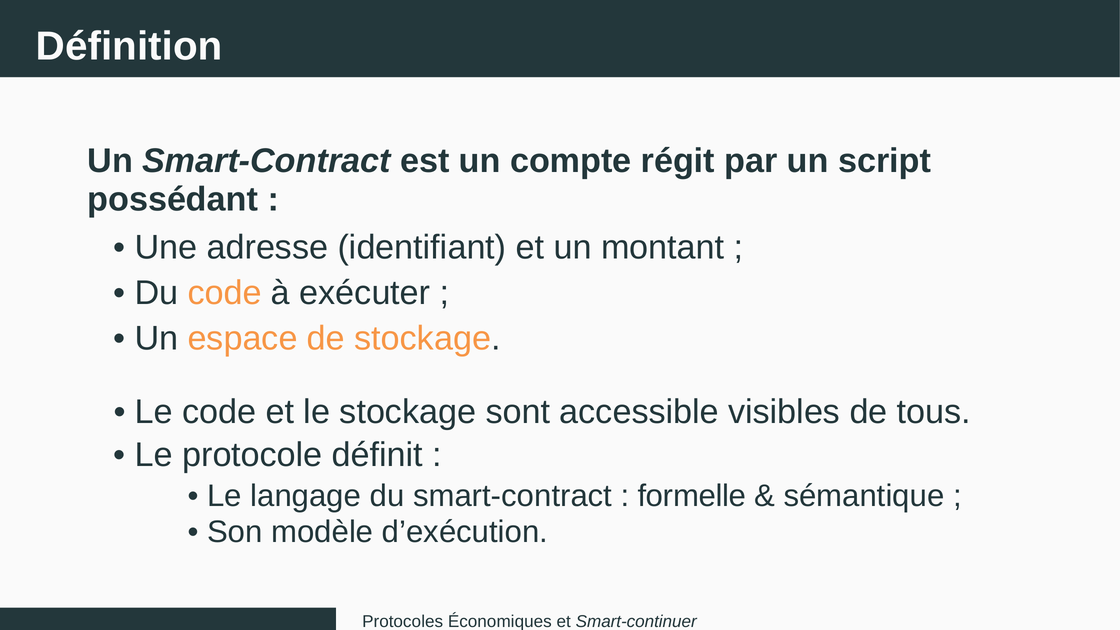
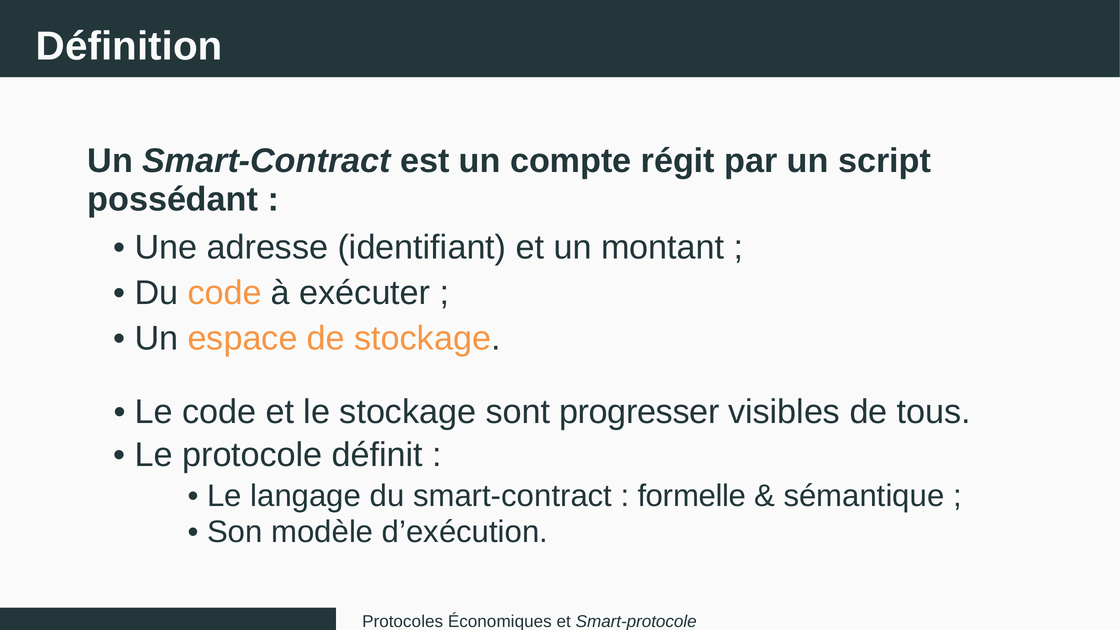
accessible: accessible -> progresser
Smart-continuer: Smart-continuer -> Smart-protocole
